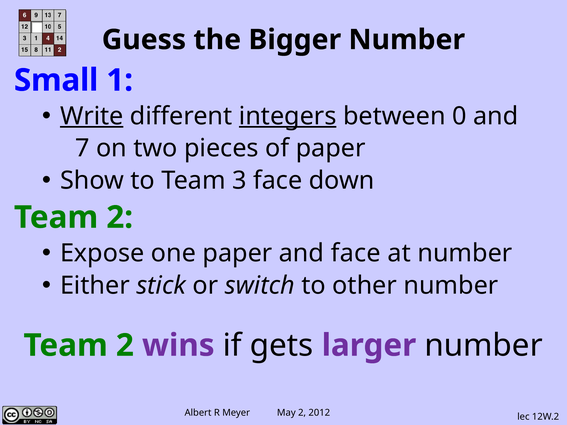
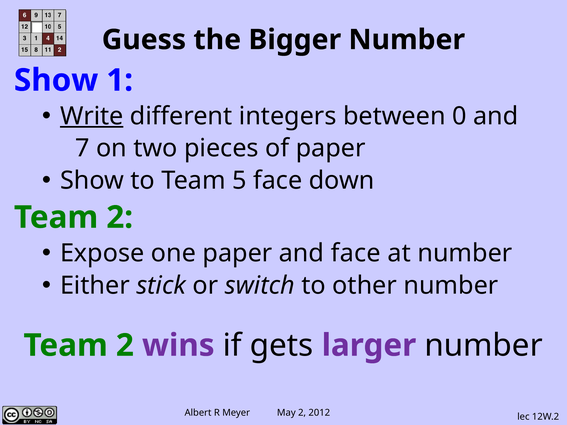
Small at (56, 80): Small -> Show
integers underline: present -> none
3: 3 -> 5
